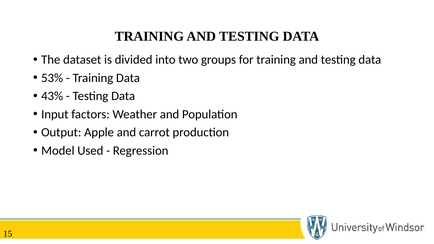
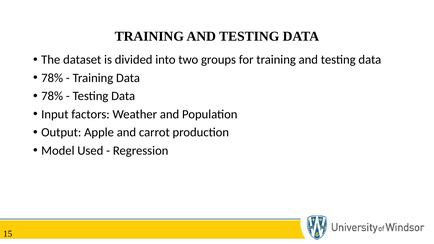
53% at (52, 78): 53% -> 78%
43% at (52, 96): 43% -> 78%
